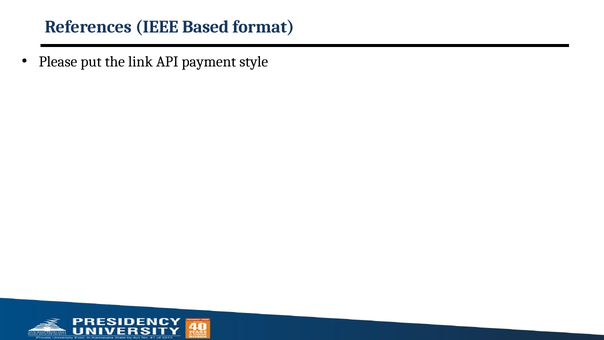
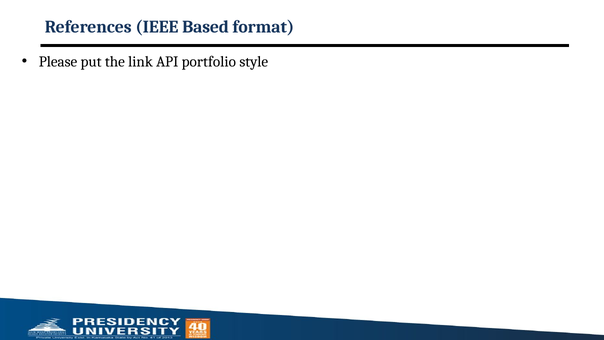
payment: payment -> portfolio
